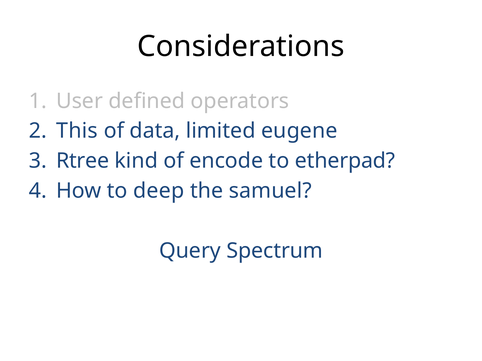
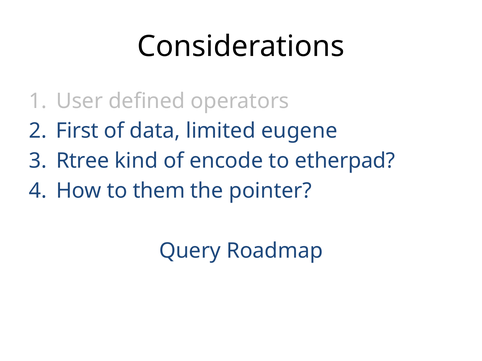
This: This -> First
deep: deep -> them
samuel: samuel -> pointer
Spectrum: Spectrum -> Roadmap
